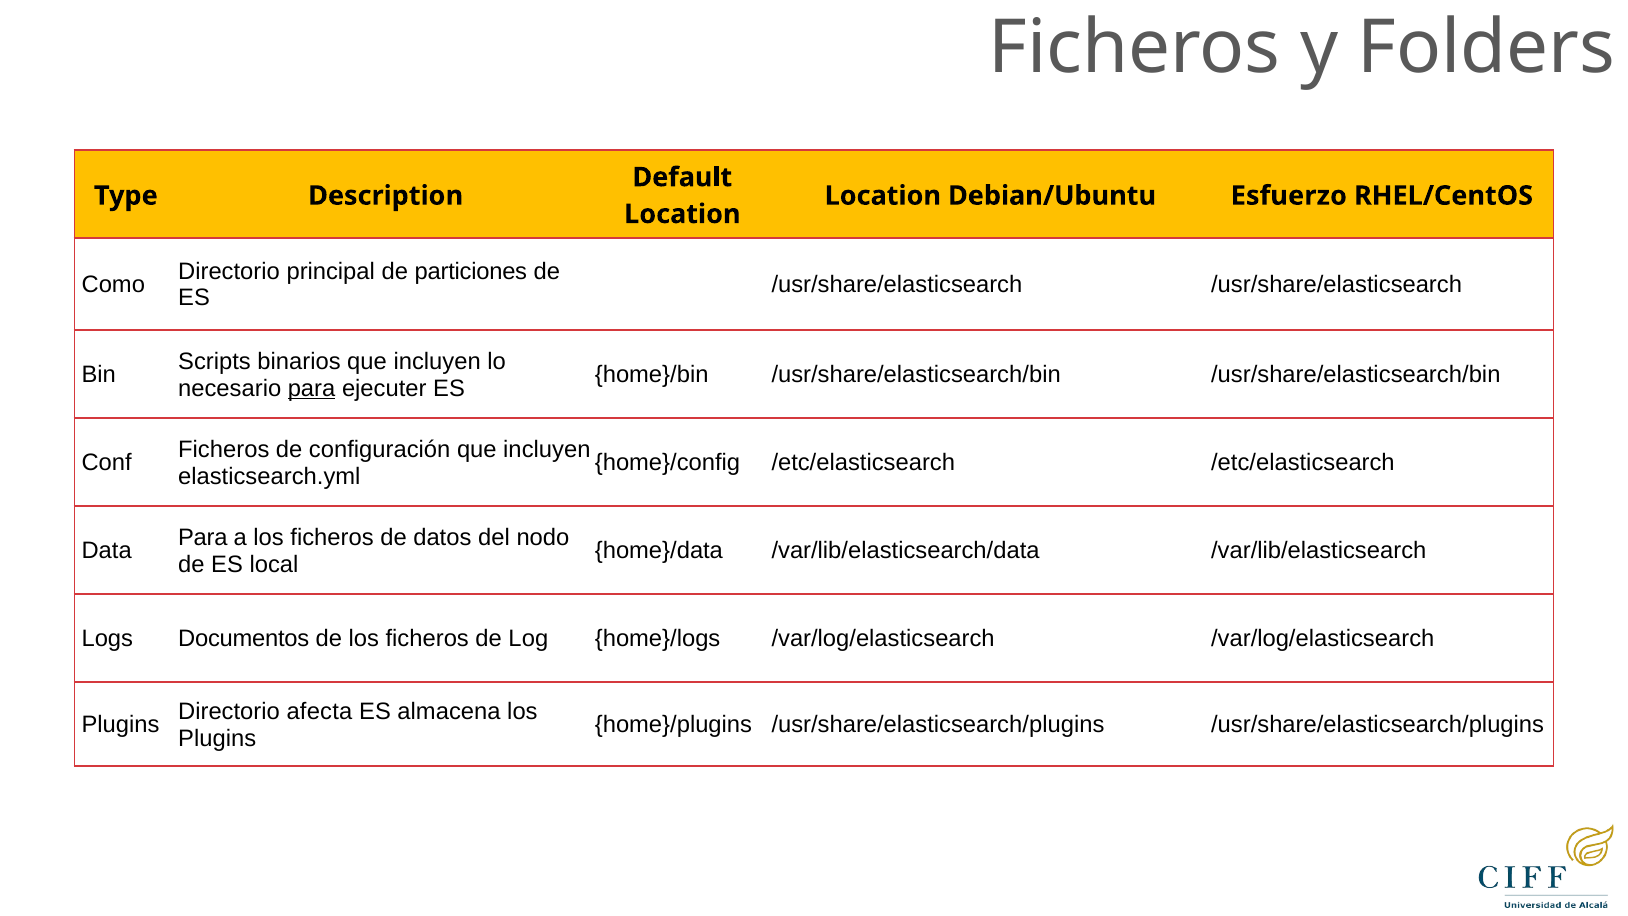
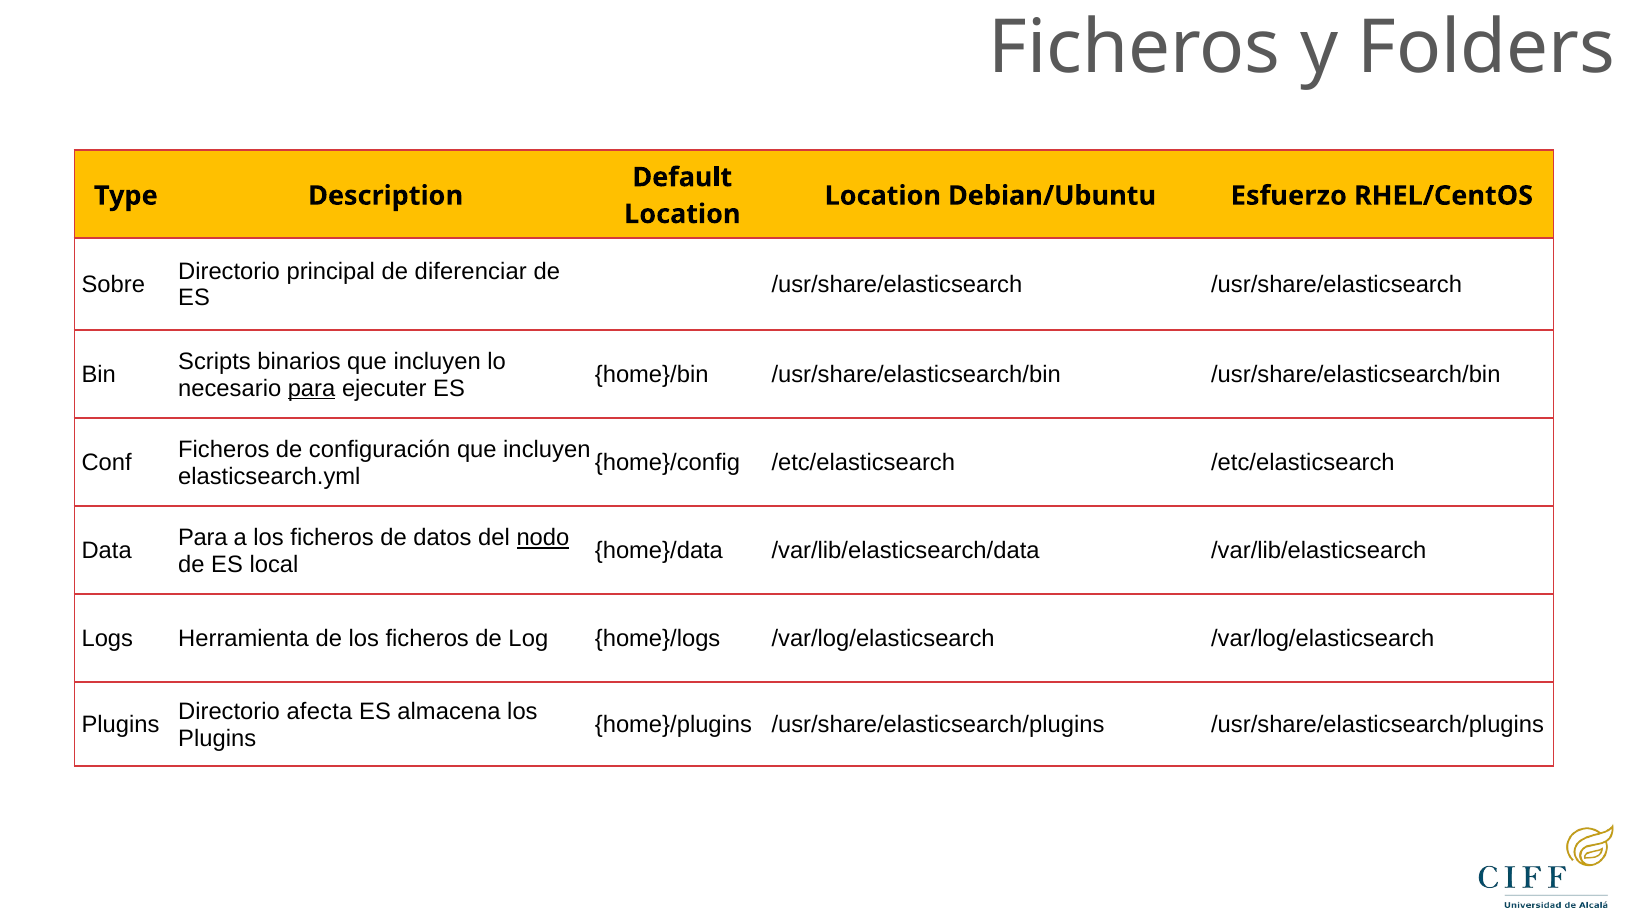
particiones: particiones -> diferenciar
Como: Como -> Sobre
nodo underline: none -> present
Documentos: Documentos -> Herramienta
